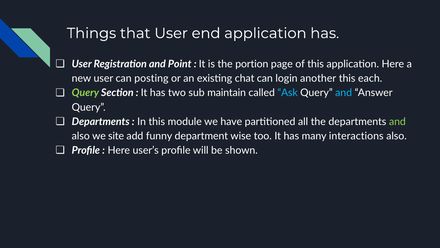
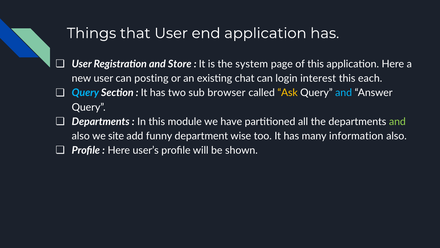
Point: Point -> Store
portion: portion -> system
another: another -> interest
Query at (85, 93) colour: light green -> light blue
maintain: maintain -> browser
Ask colour: light blue -> yellow
interactions: interactions -> information
